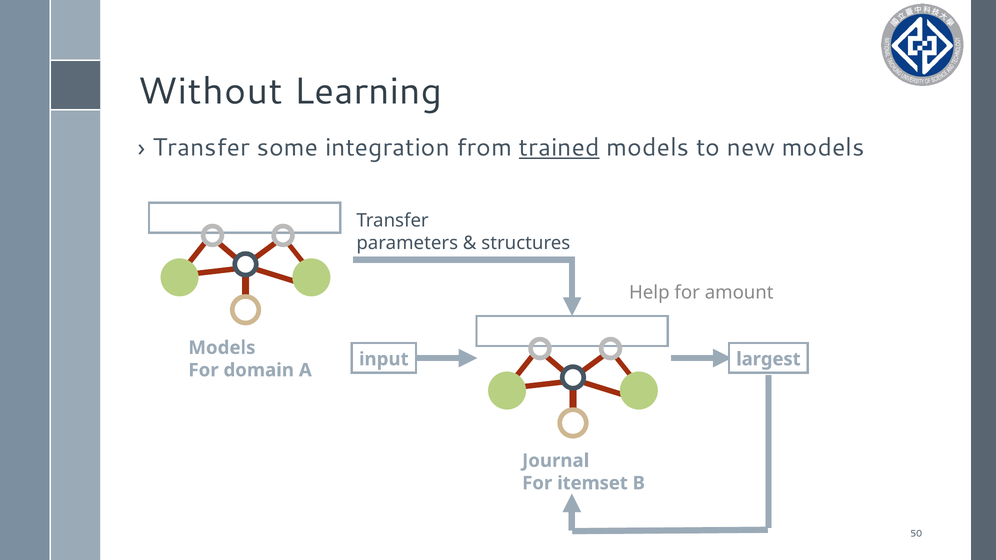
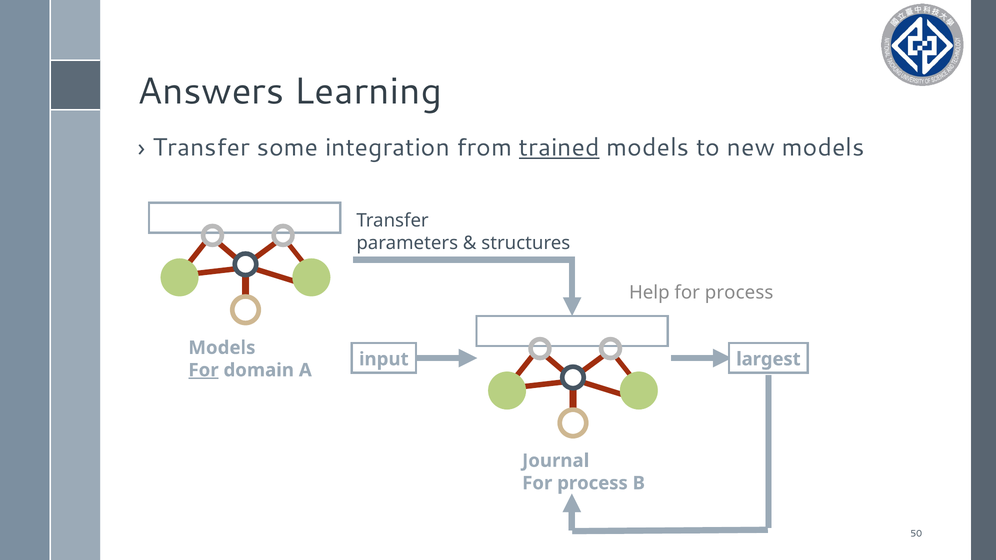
Without: Without -> Answers
Help for amount: amount -> process
For at (204, 370) underline: none -> present
itemset at (593, 483): itemset -> process
